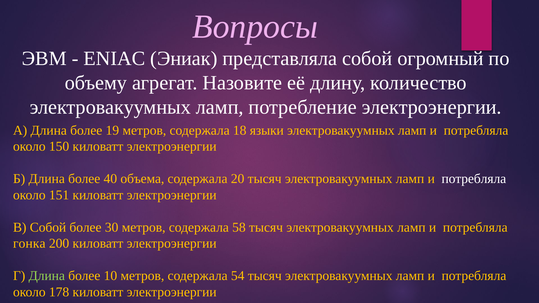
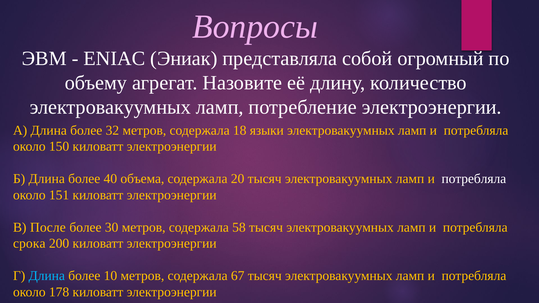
19: 19 -> 32
В Собой: Собой -> После
гонка: гонка -> срока
Длина at (47, 276) colour: light green -> light blue
54: 54 -> 67
